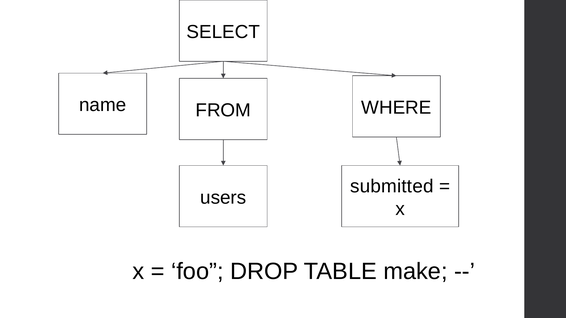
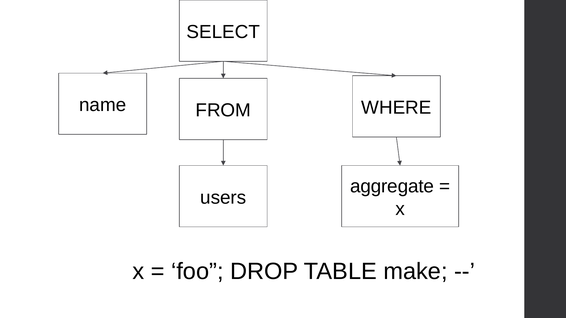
submitted: submitted -> aggregate
